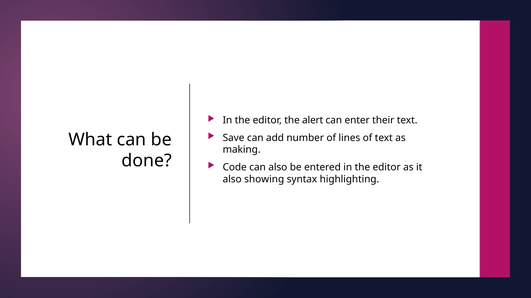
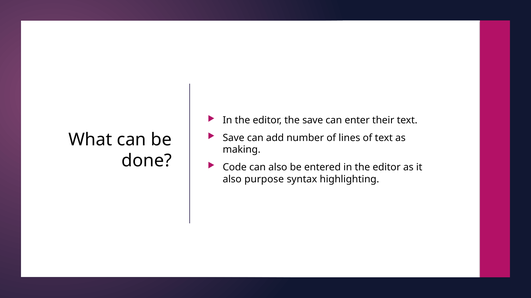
the alert: alert -> save
showing: showing -> purpose
